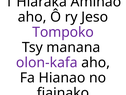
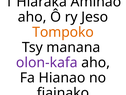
Tompoko colour: purple -> orange
